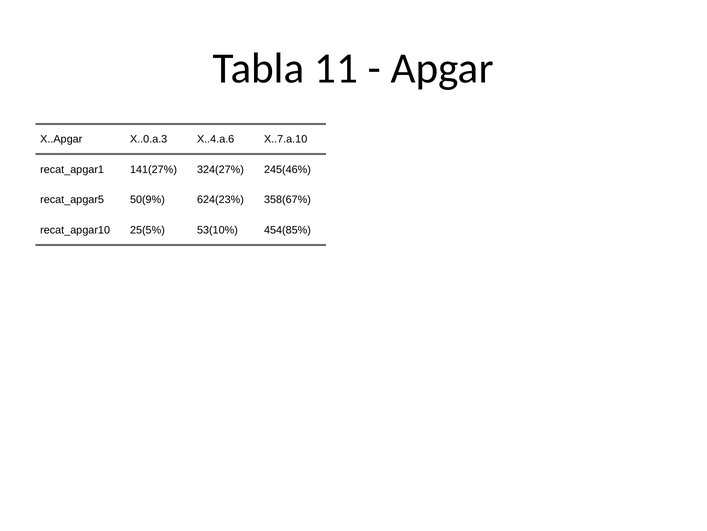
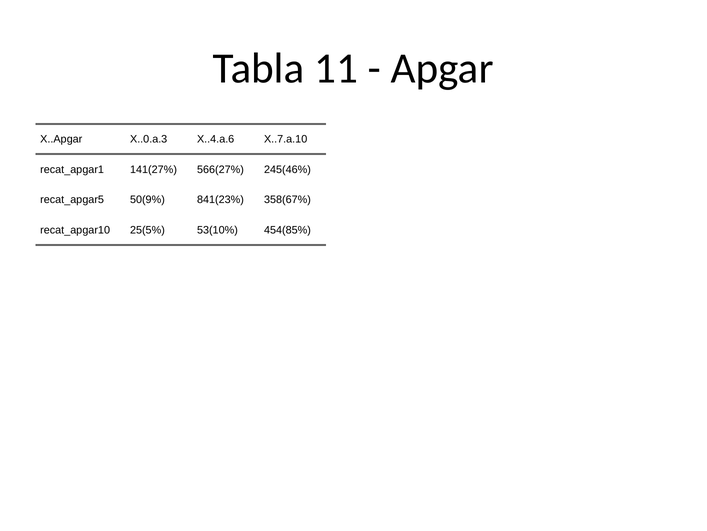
324(27%: 324(27% -> 566(27%
624(23%: 624(23% -> 841(23%
